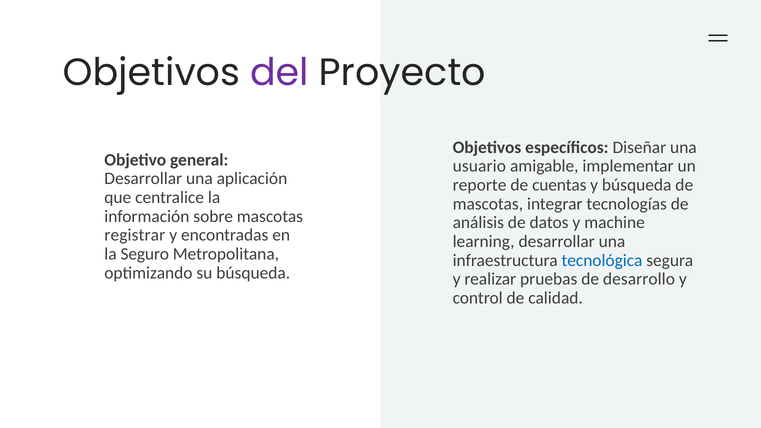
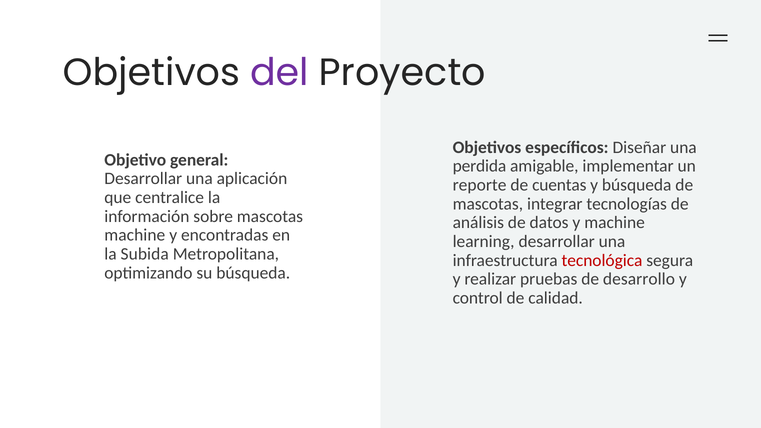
usuario: usuario -> perdida
registrar at (135, 235): registrar -> machine
Seguro: Seguro -> Subida
tecnológica colour: blue -> red
